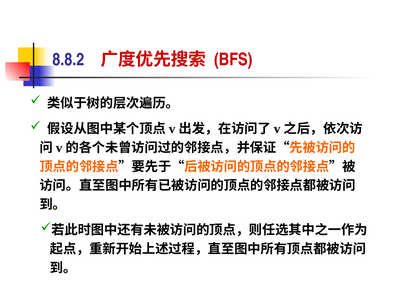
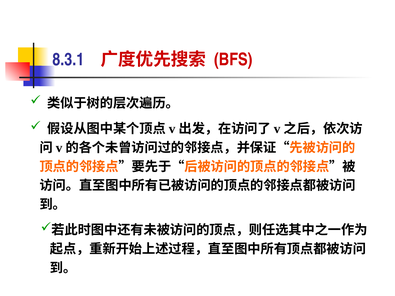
8.8.2: 8.8.2 -> 8.3.1
